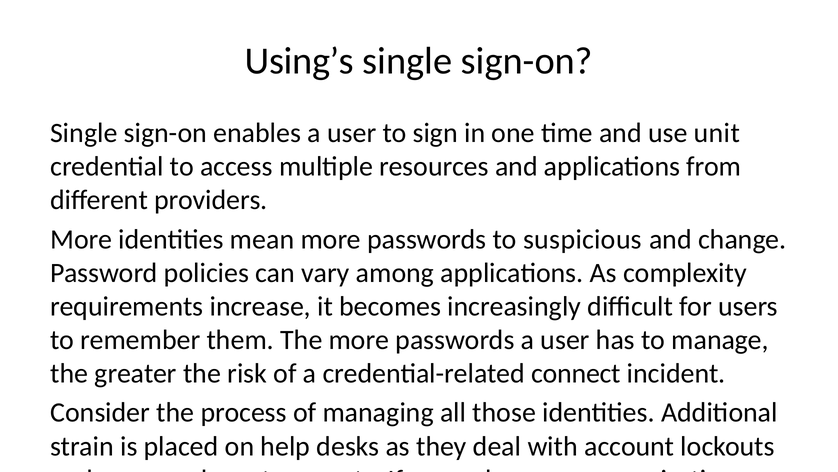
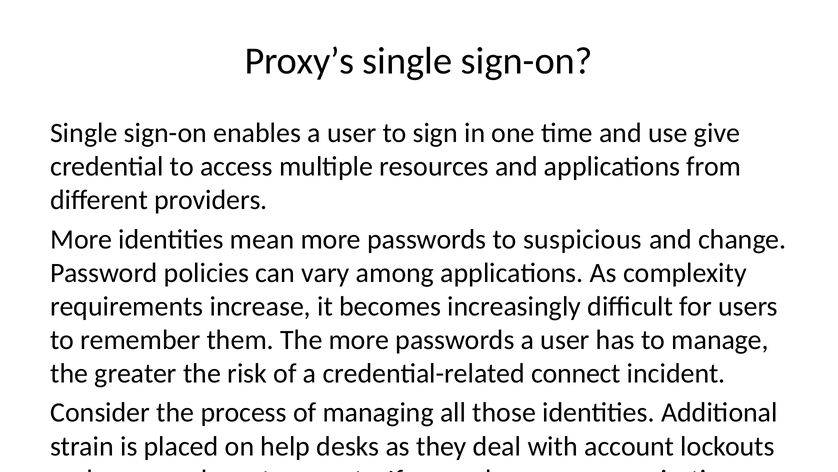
Using’s: Using’s -> Proxy’s
unit: unit -> give
